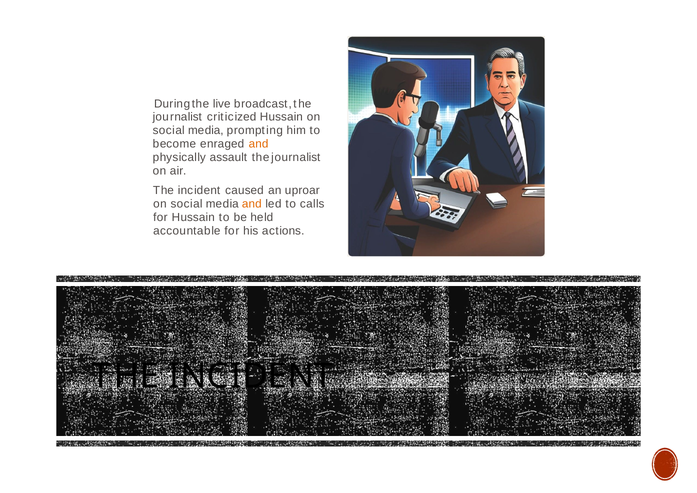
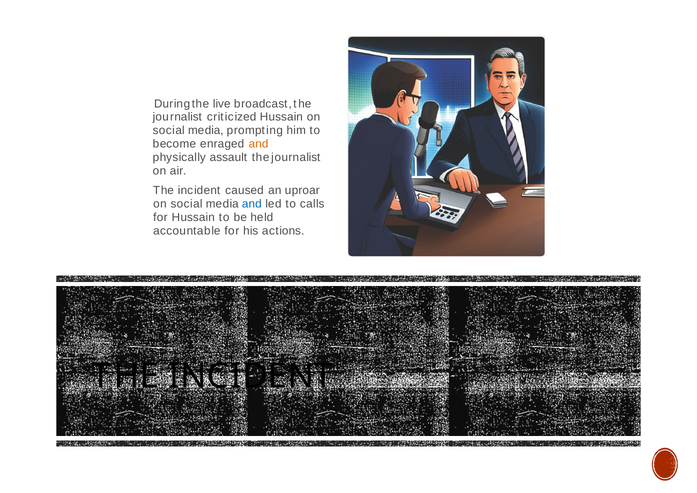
and at (252, 204) colour: orange -> blue
